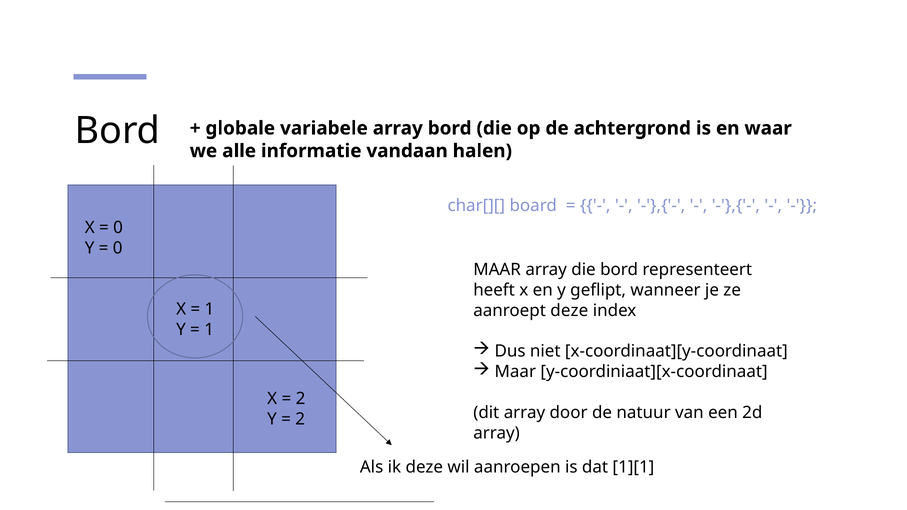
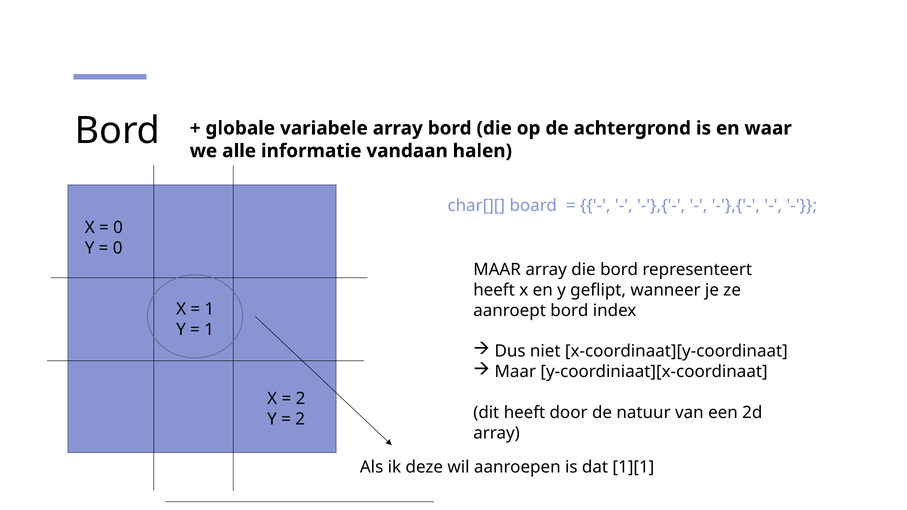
aanroept deze: deze -> bord
dit array: array -> heeft
